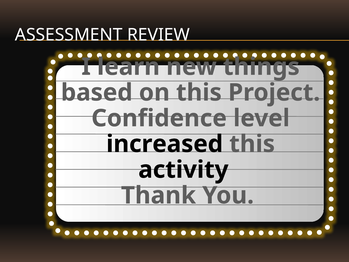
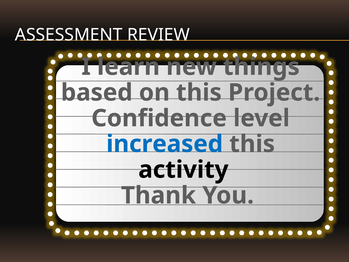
increased colour: black -> blue
